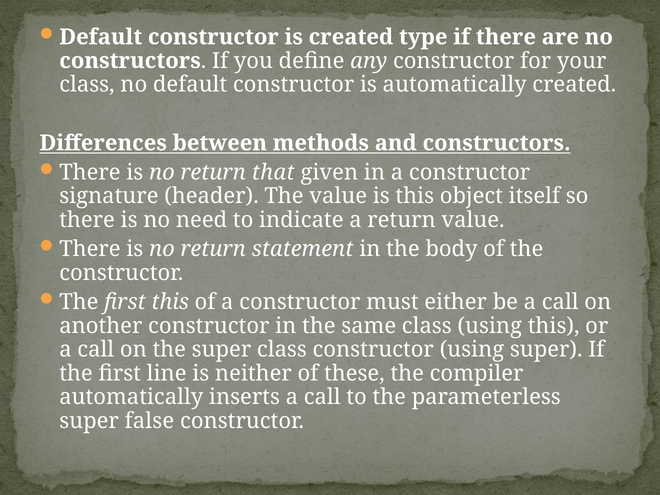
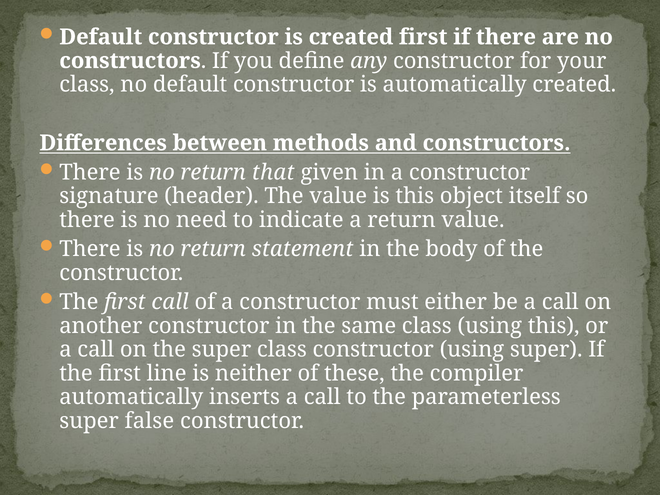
created type: type -> first
first this: this -> call
